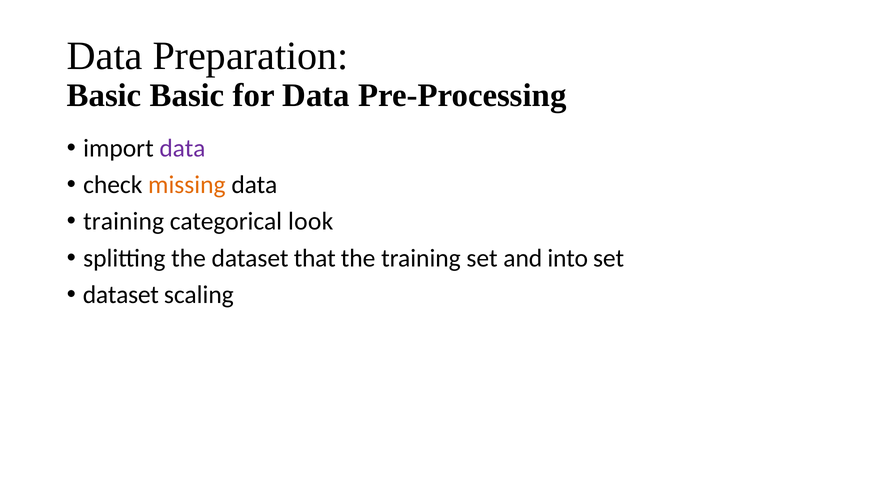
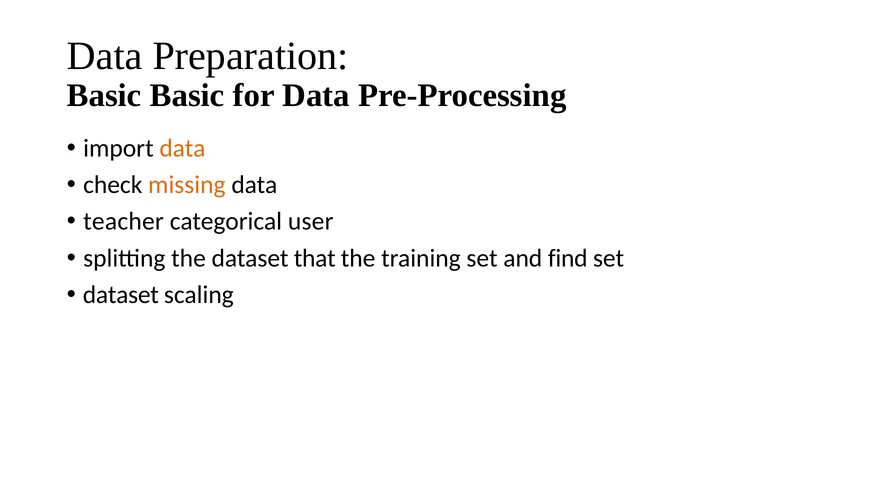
data at (182, 148) colour: purple -> orange
training at (124, 221): training -> teacher
look: look -> user
into: into -> find
